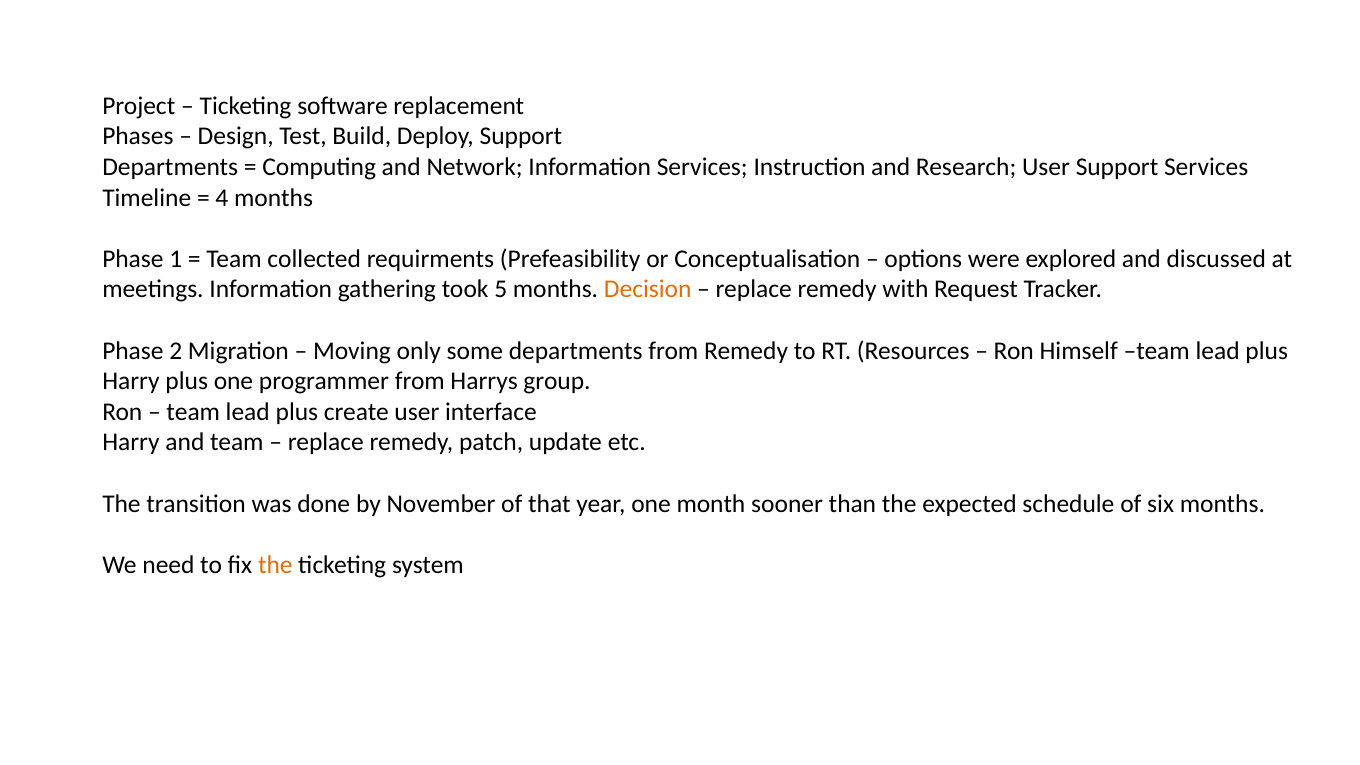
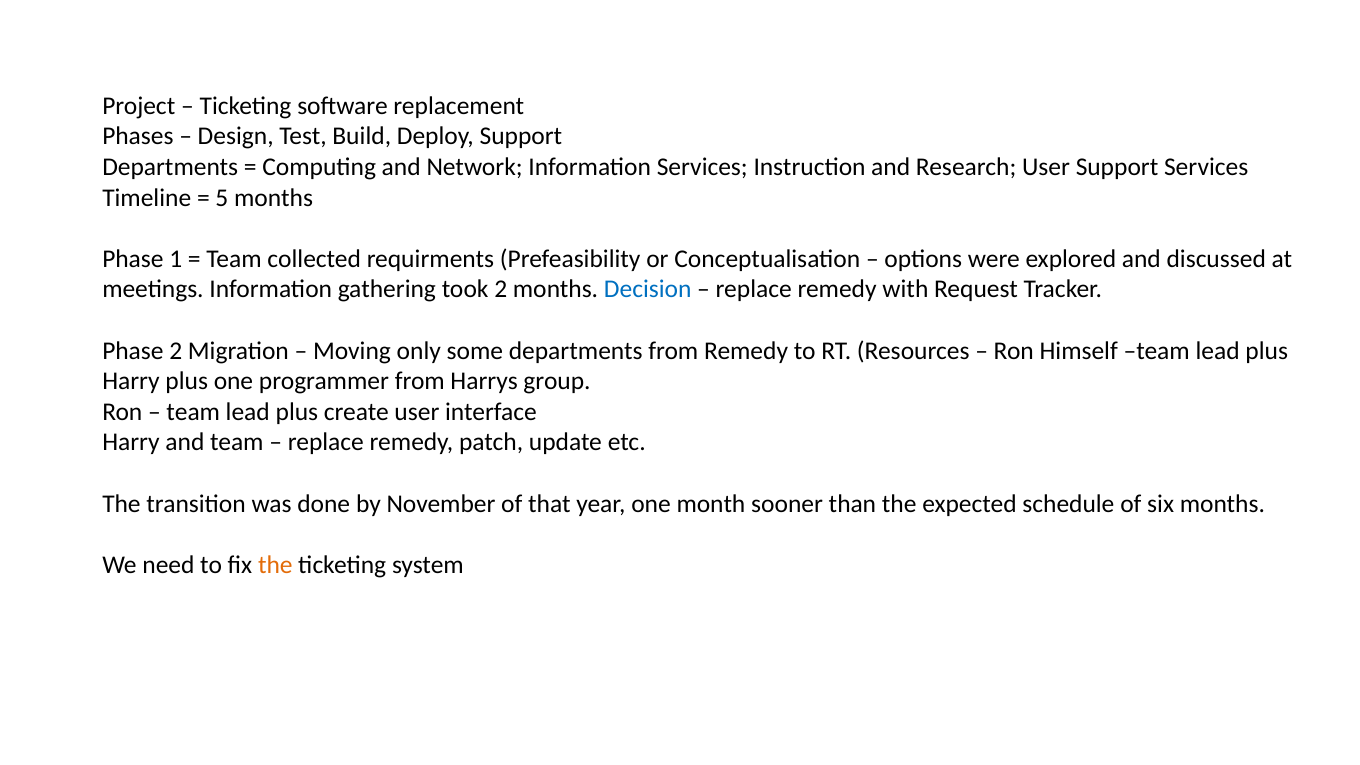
4: 4 -> 5
took 5: 5 -> 2
Decision colour: orange -> blue
